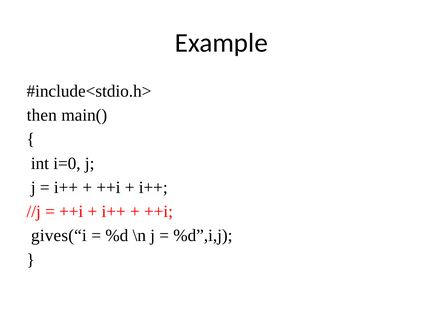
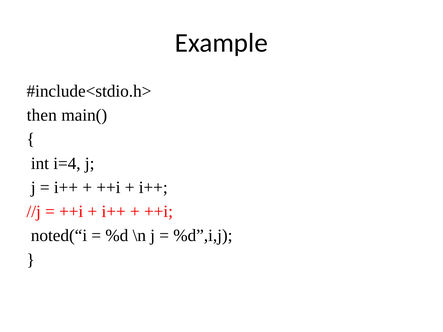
i=0: i=0 -> i=4
gives(“i: gives(“i -> noted(“i
